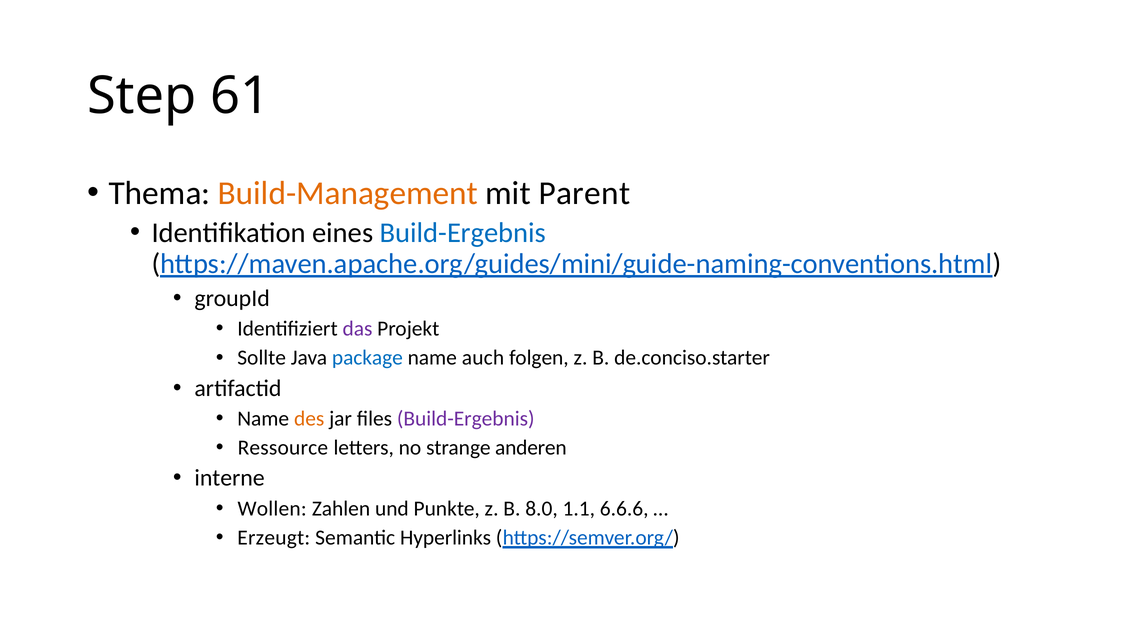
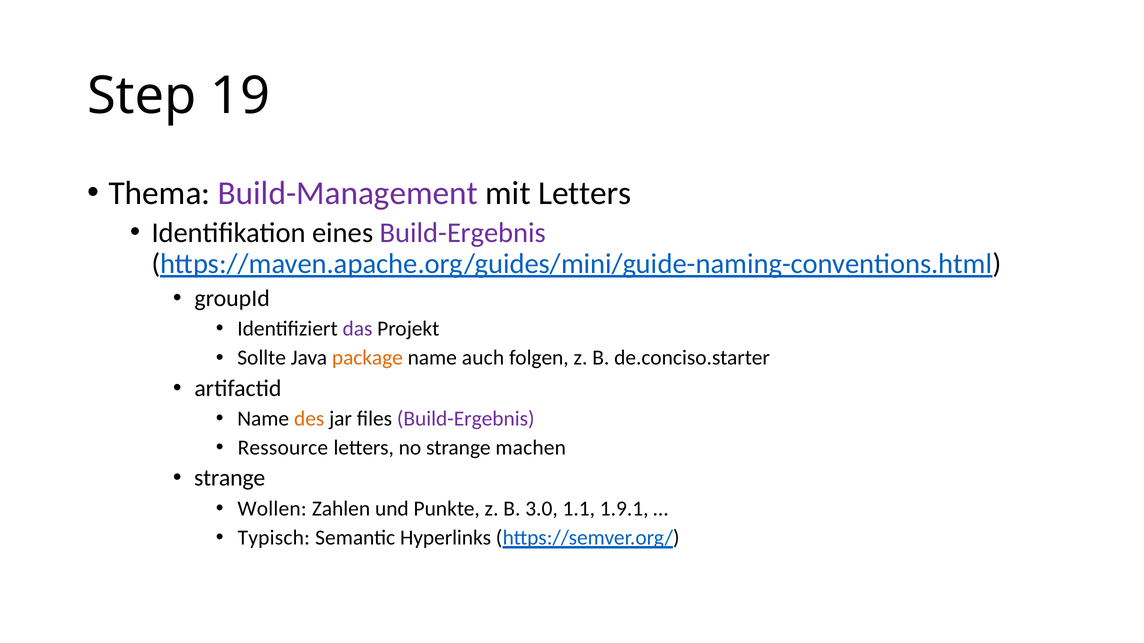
61: 61 -> 19
Build-Management colour: orange -> purple
mit Parent: Parent -> Letters
Build-Ergebnis at (463, 233) colour: blue -> purple
package colour: blue -> orange
anderen: anderen -> machen
interne at (230, 478): interne -> strange
8.0: 8.0 -> 3.0
6.6.6: 6.6.6 -> 1.9.1
Erzeugt: Erzeugt -> Typisch
